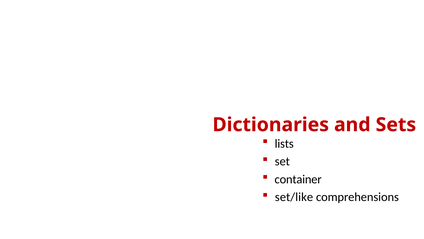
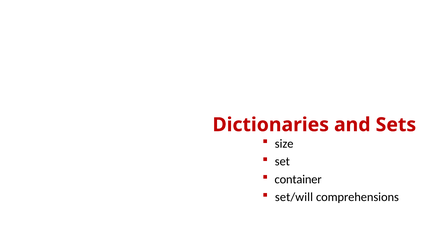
lists: lists -> size
set/like: set/like -> set/will
